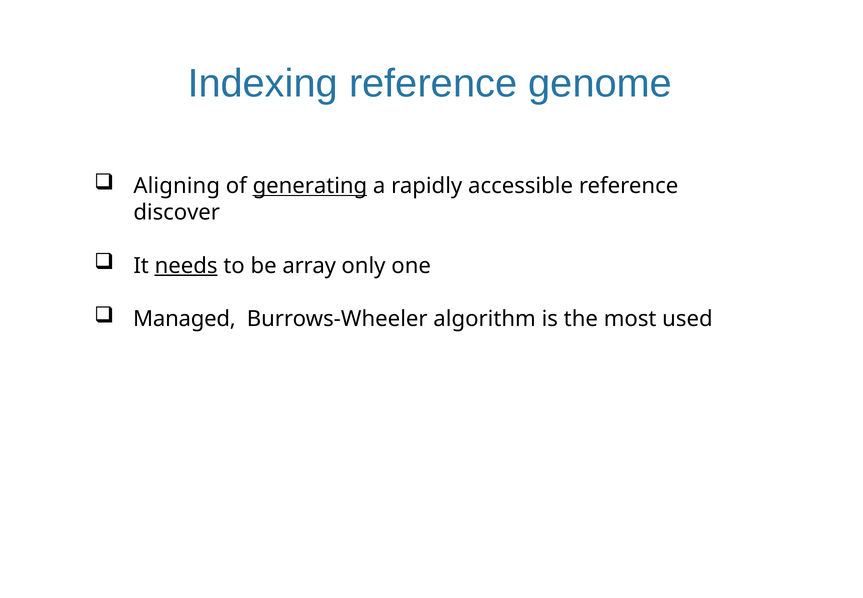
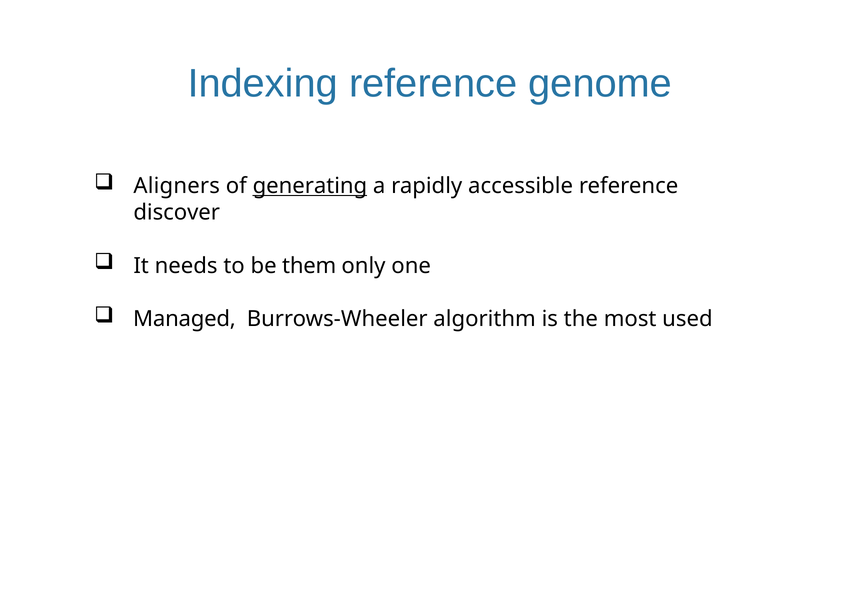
Aligning: Aligning -> Aligners
needs underline: present -> none
array: array -> them
